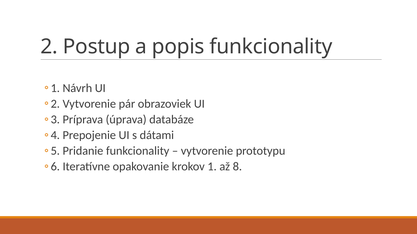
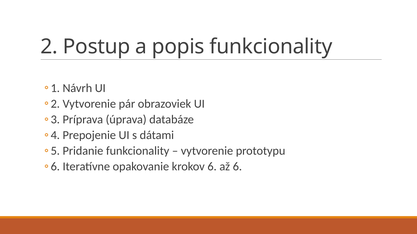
krokov 1: 1 -> 6
až 8: 8 -> 6
